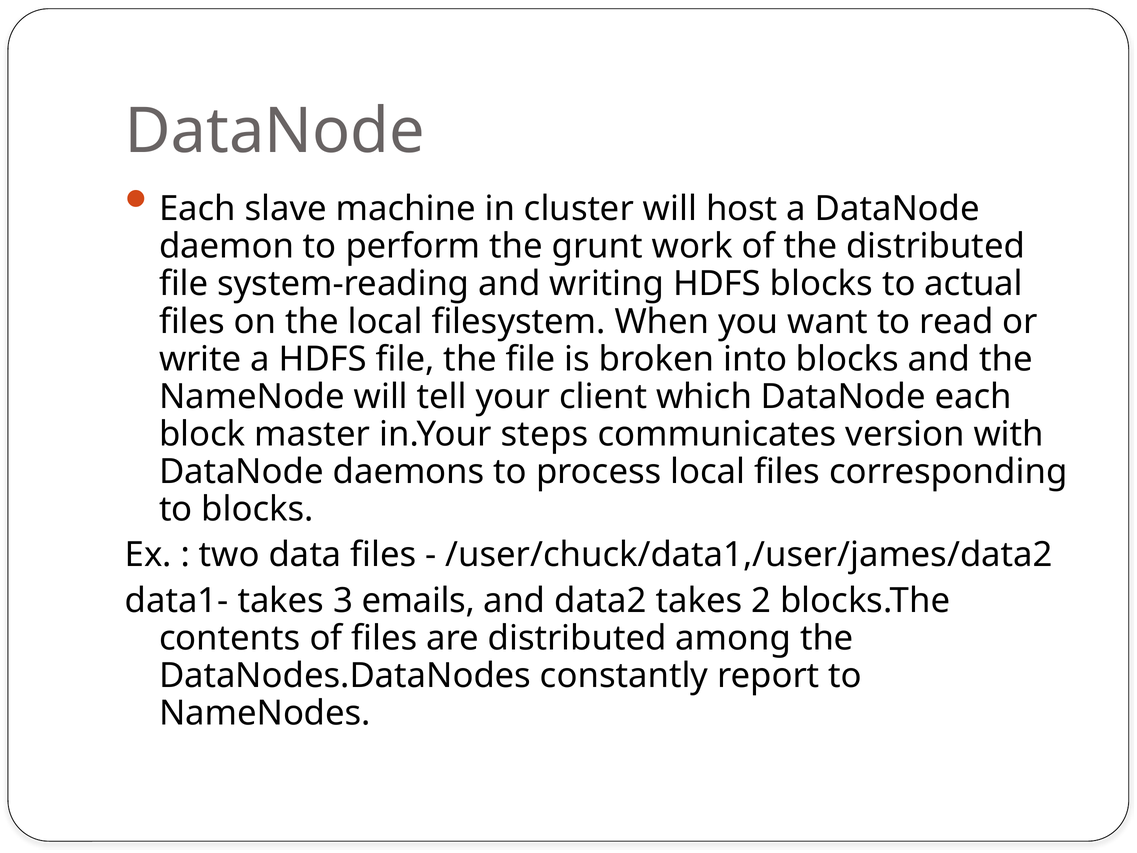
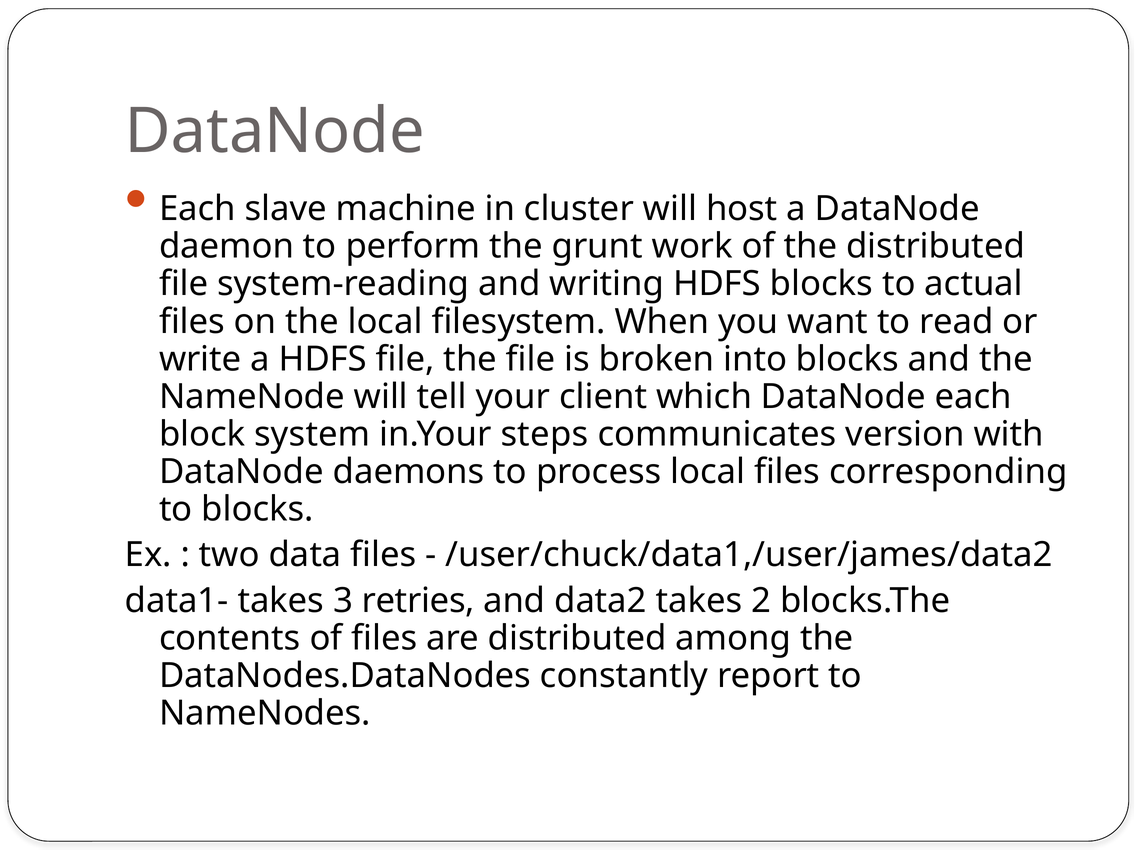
master: master -> system
emails: emails -> retries
